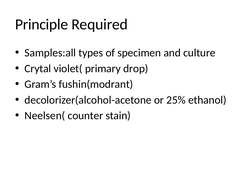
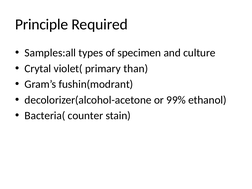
drop: drop -> than
25%: 25% -> 99%
Neelsen(: Neelsen( -> Bacteria(
